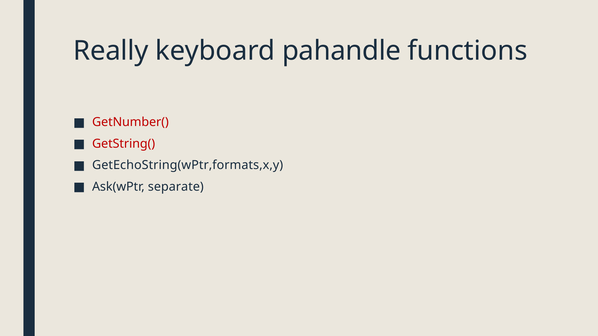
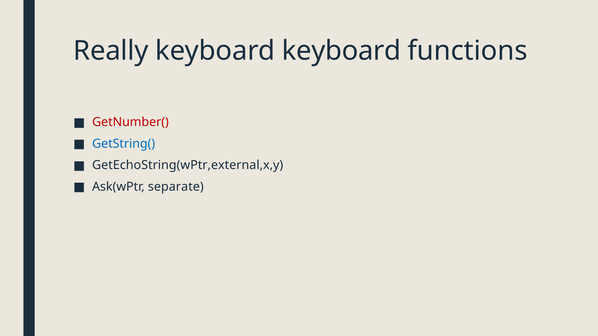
keyboard pahandle: pahandle -> keyboard
GetString( colour: red -> blue
GetEchoString(wPtr,formats,x,y: GetEchoString(wPtr,formats,x,y -> GetEchoString(wPtr,external,x,y
